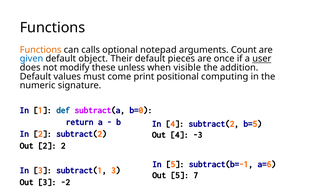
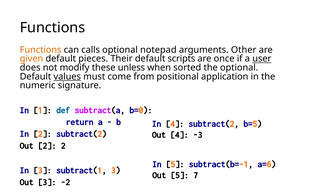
Count: Count -> Other
given colour: blue -> orange
object: object -> pieces
pieces: pieces -> scripts
visible: visible -> sorted
the addition: addition -> optional
values underline: none -> present
print: print -> from
computing: computing -> application
